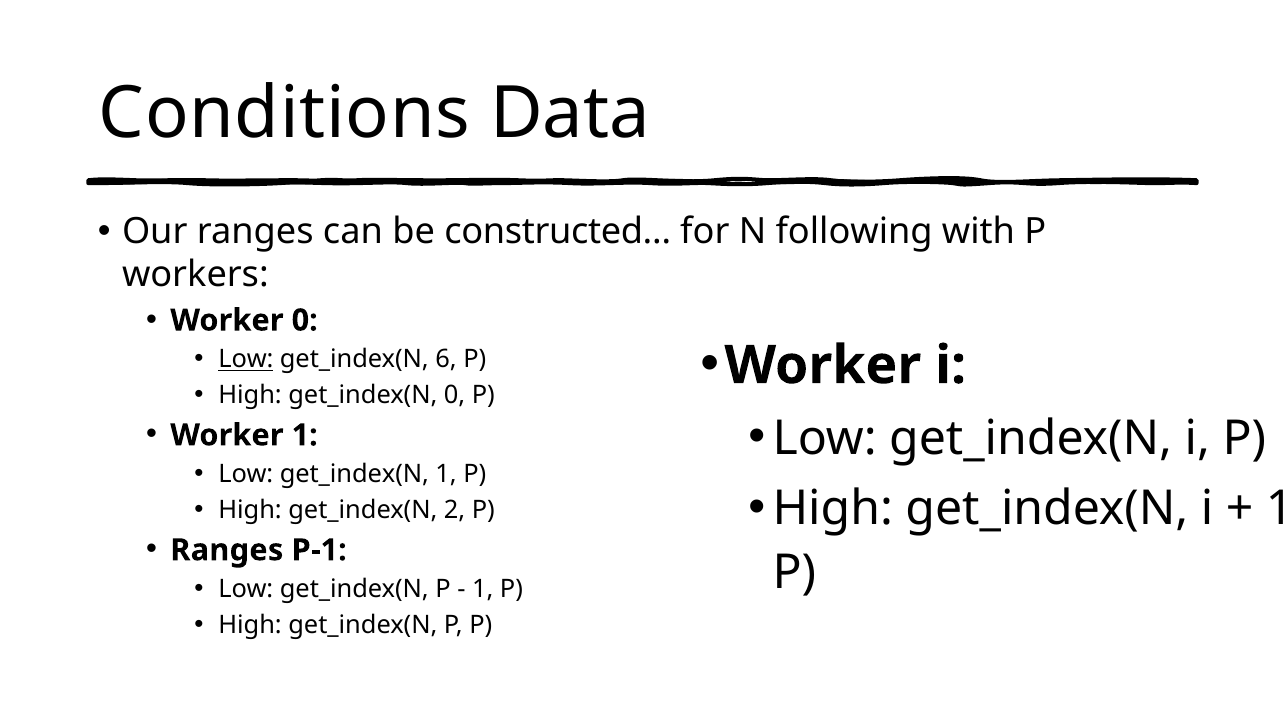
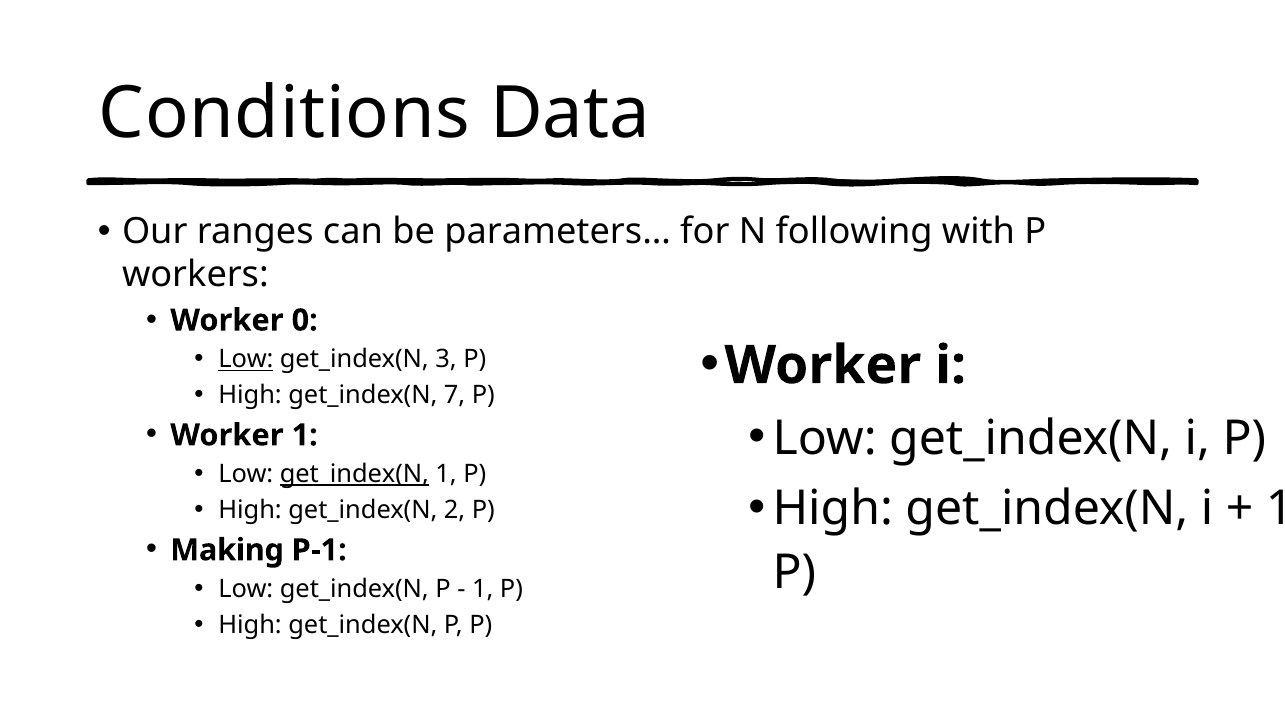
constructed…: constructed… -> parameters…
6: 6 -> 3
get_index(N 0: 0 -> 7
get_index(N at (354, 474) underline: none -> present
Ranges at (227, 550): Ranges -> Making
